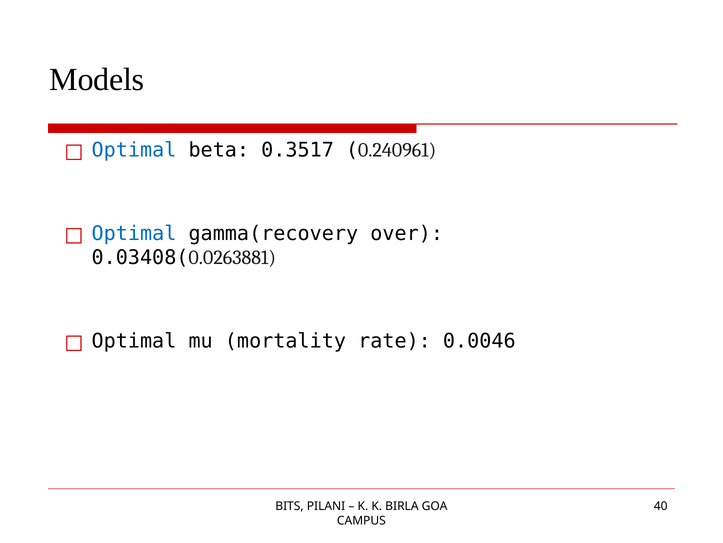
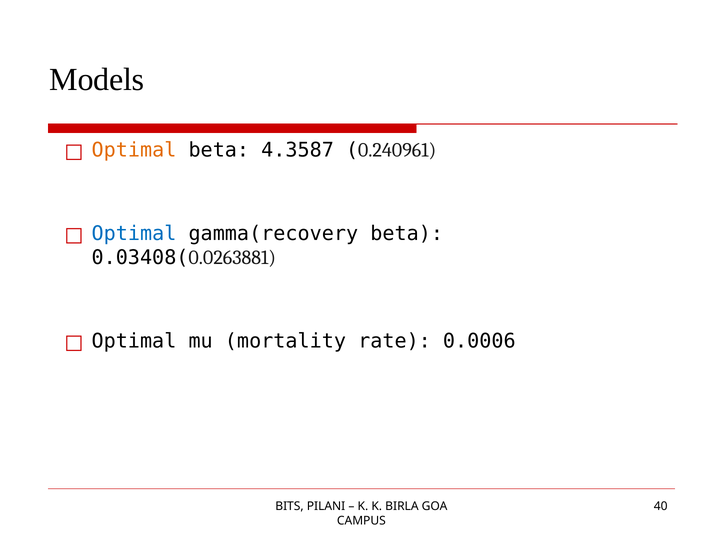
Optimal at (134, 150) colour: blue -> orange
0.3517: 0.3517 -> 4.3587
gamma(recovery over: over -> beta
0.0046: 0.0046 -> 0.0006
